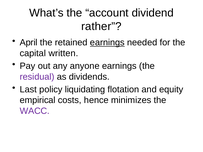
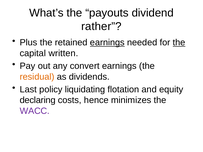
account: account -> payouts
April: April -> Plus
the at (179, 43) underline: none -> present
anyone: anyone -> convert
residual colour: purple -> orange
empirical: empirical -> declaring
